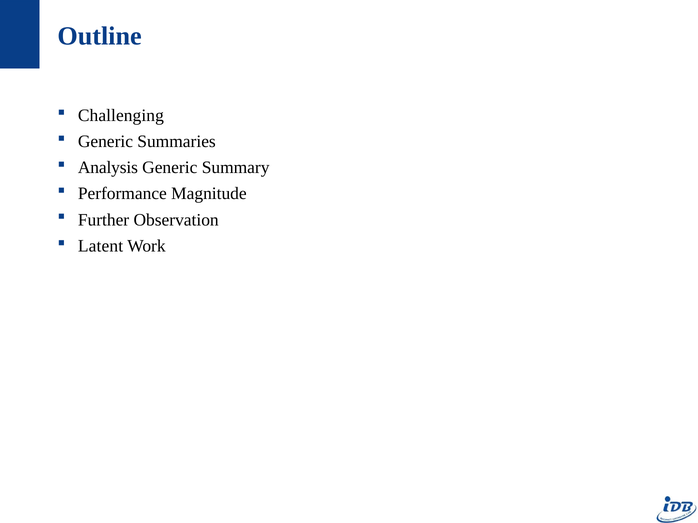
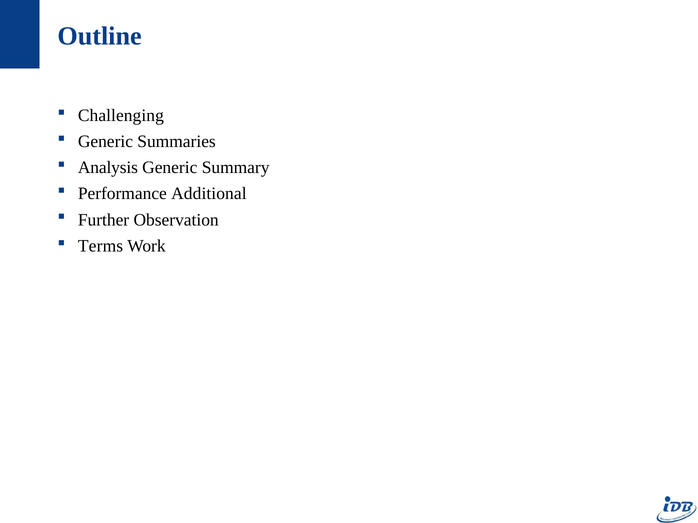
Magnitude: Magnitude -> Additional
Latent: Latent -> Terms
